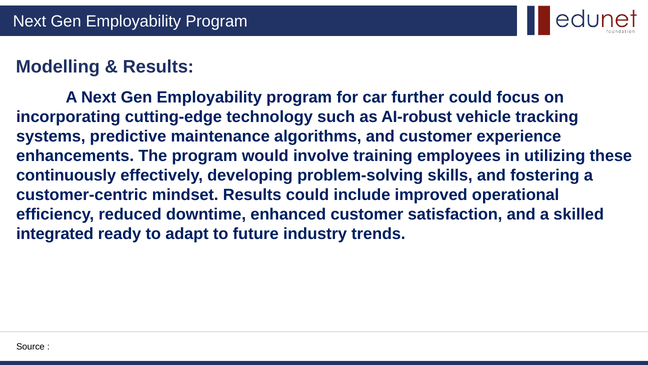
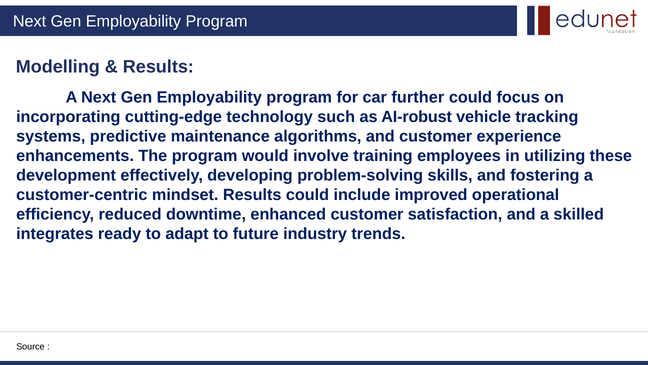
continuously: continuously -> development
integrated: integrated -> integrates
